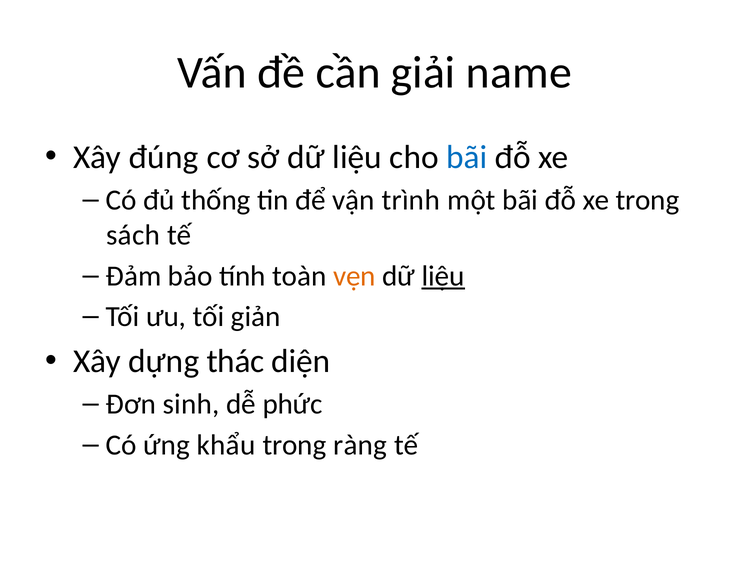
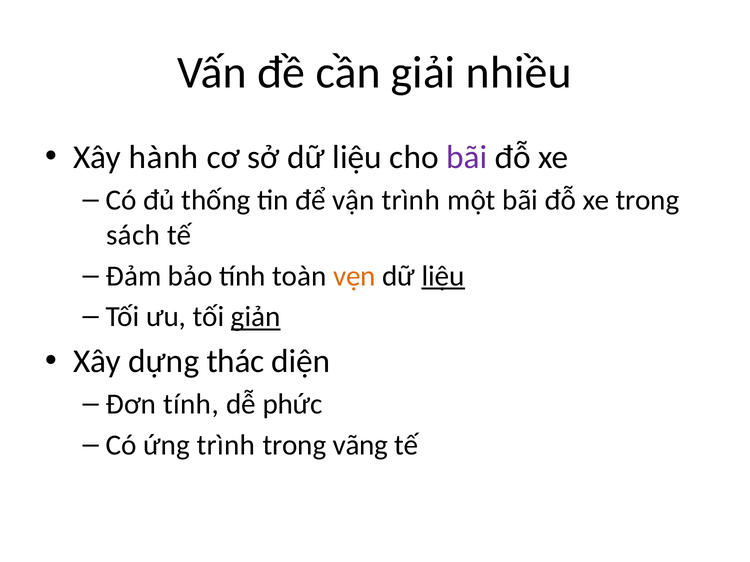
name: name -> nhiều
đúng: đúng -> hành
bãi at (467, 157) colour: blue -> purple
giản underline: none -> present
Đơn sinh: sinh -> tính
ứng khẩu: khẩu -> trình
ràng: ràng -> vãng
